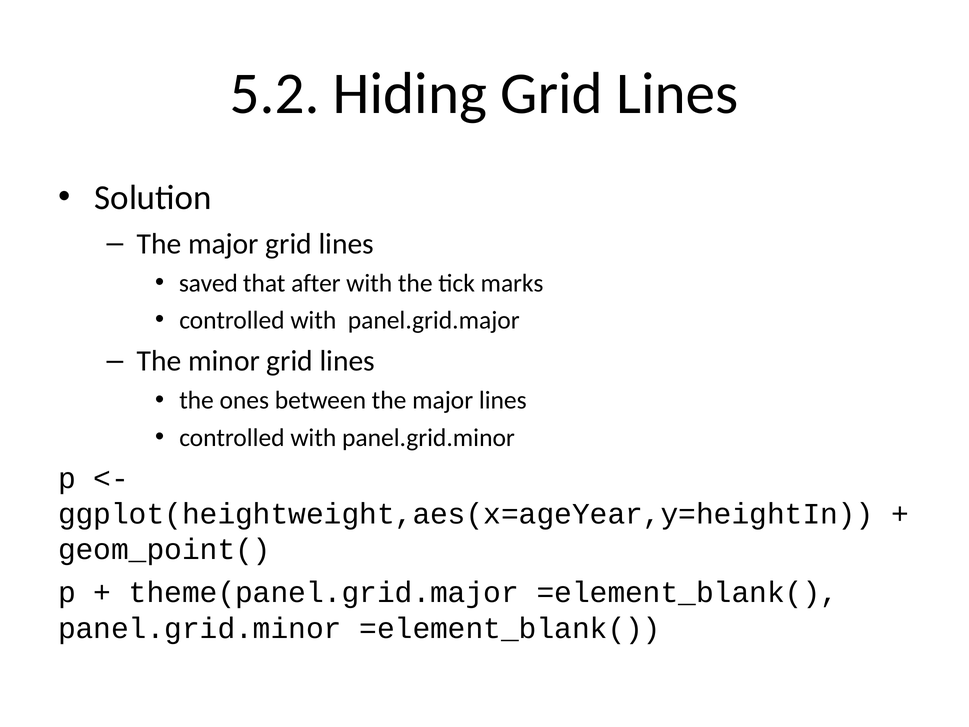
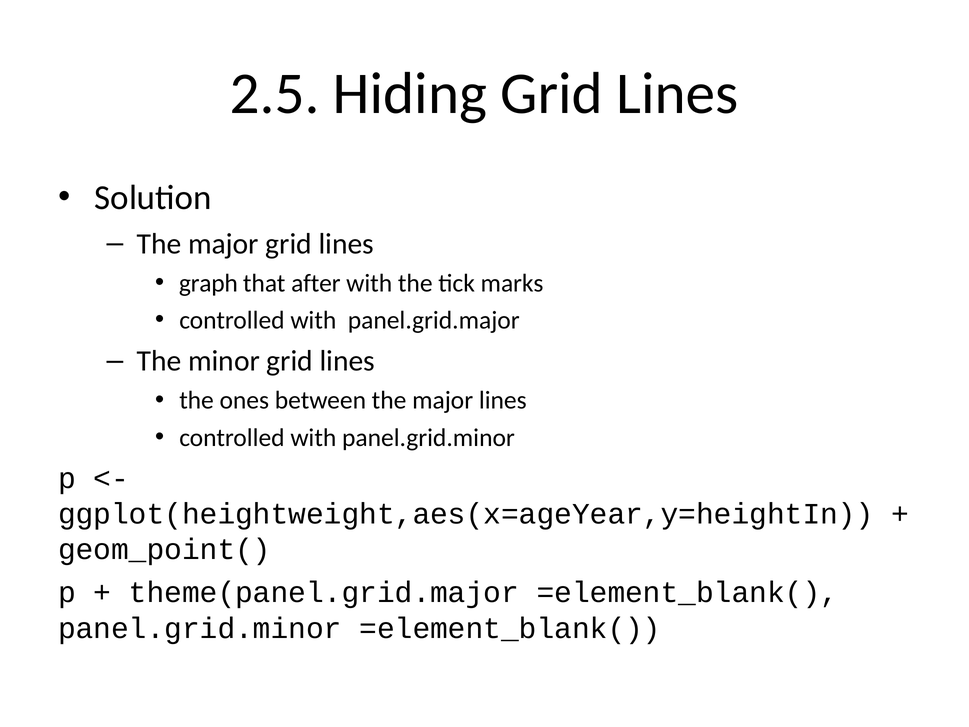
5.2: 5.2 -> 2.5
saved: saved -> graph
